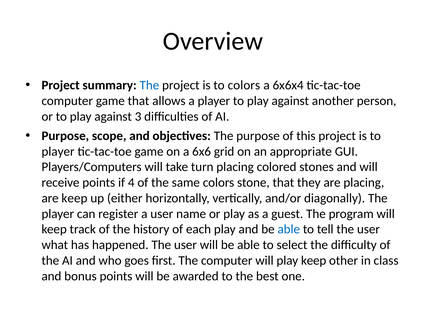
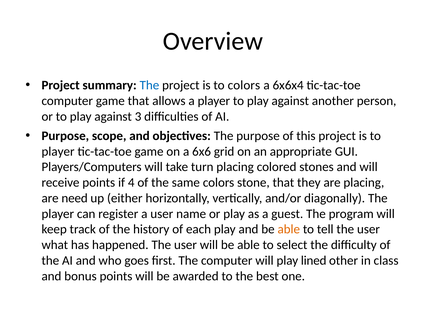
are keep: keep -> need
able at (289, 230) colour: blue -> orange
play keep: keep -> lined
